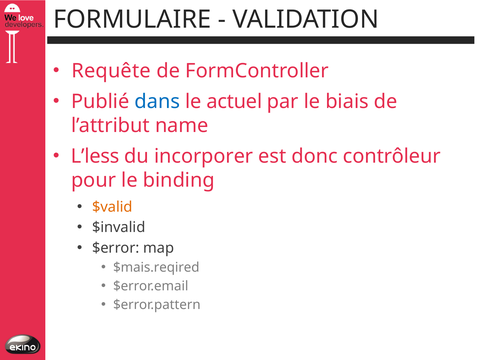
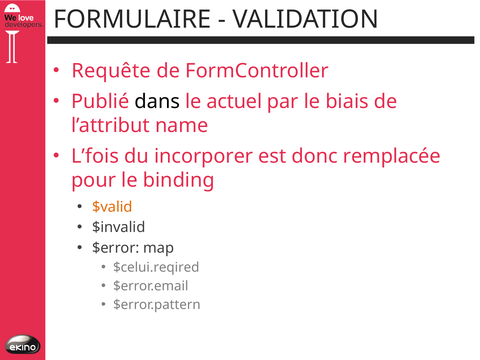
dans colour: blue -> black
L’less: L’less -> L’fois
contrôleur: contrôleur -> remplacée
$mais.reqired: $mais.reqired -> $celui.reqired
